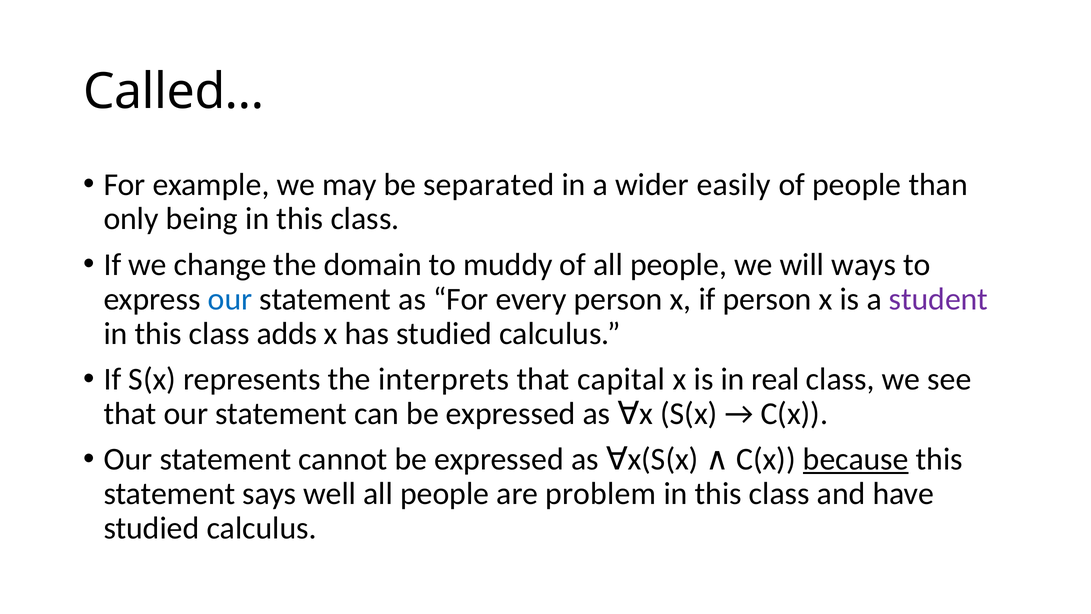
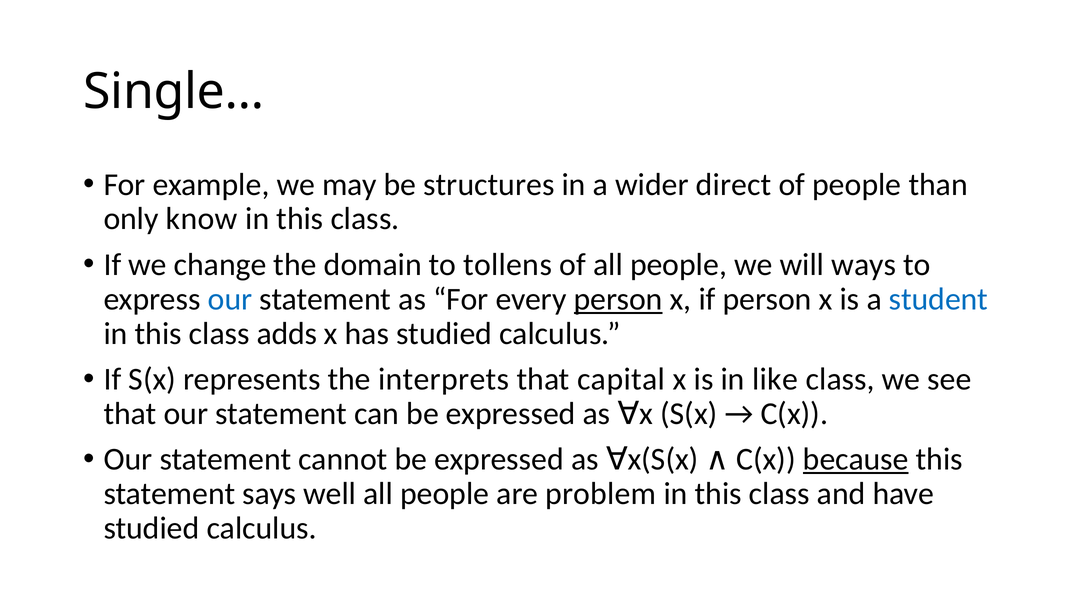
Called…: Called… -> Single…
separated: separated -> structures
easily: easily -> direct
being: being -> know
muddy: muddy -> tollens
person at (618, 299) underline: none -> present
student colour: purple -> blue
real: real -> like
